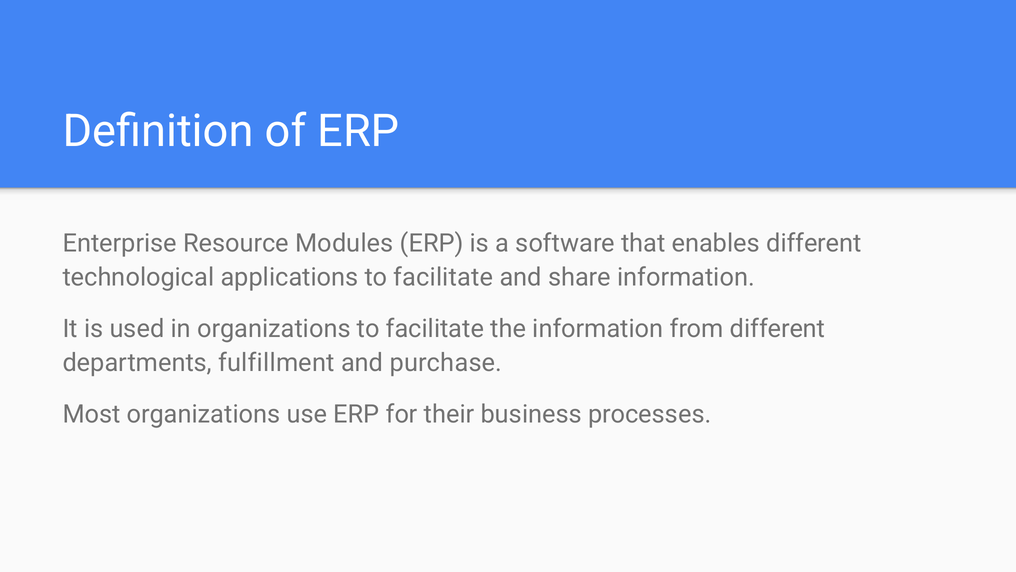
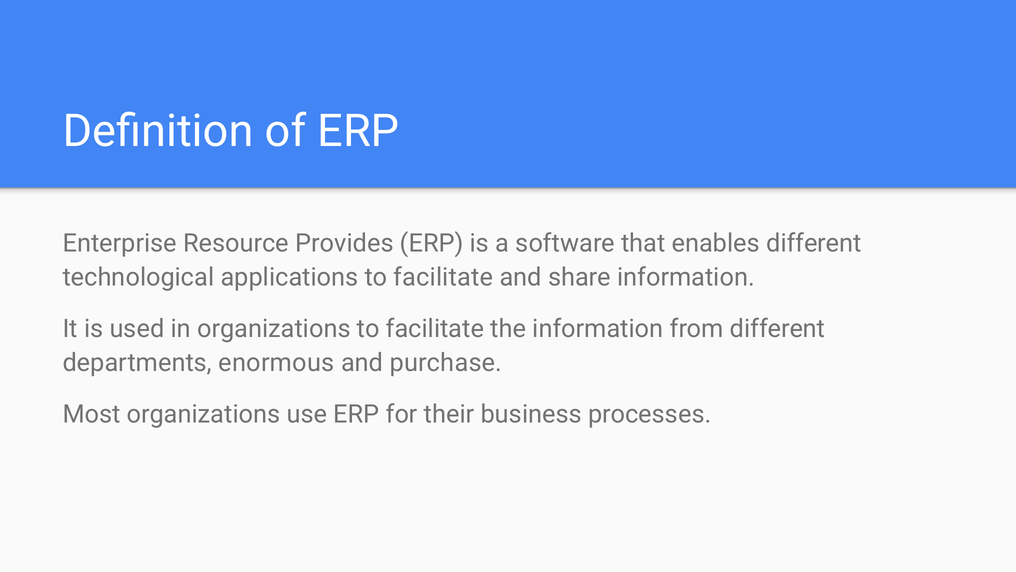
Modules: Modules -> Provides
fulfillment: fulfillment -> enormous
